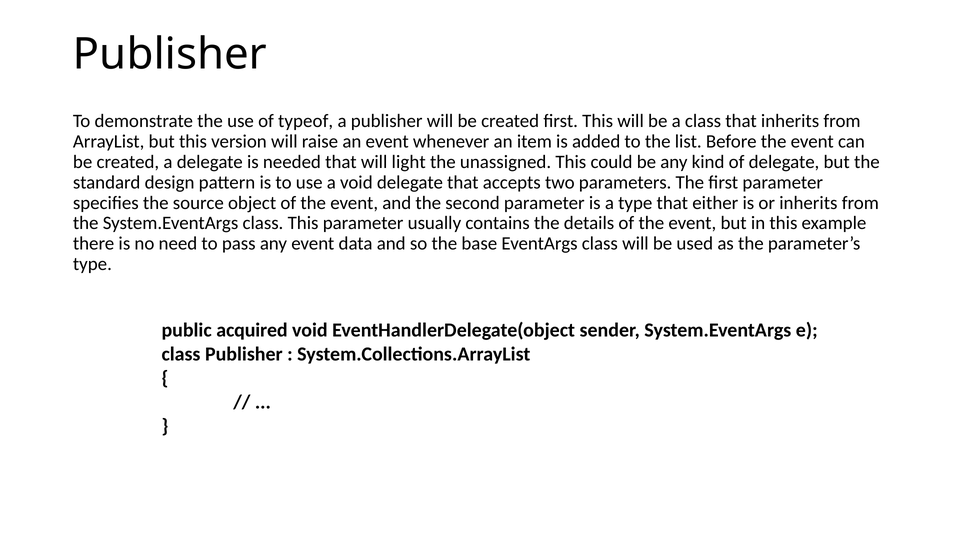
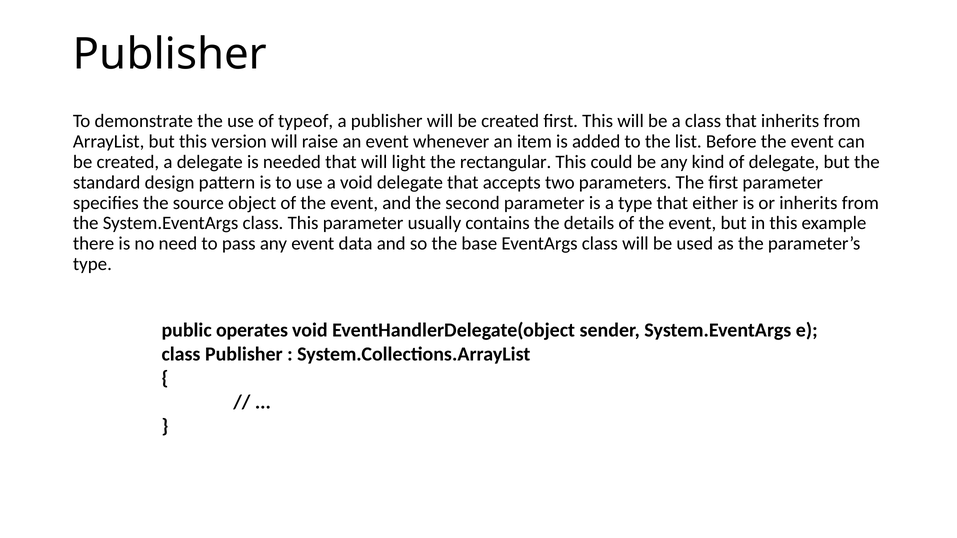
unassigned: unassigned -> rectangular
acquired: acquired -> operates
